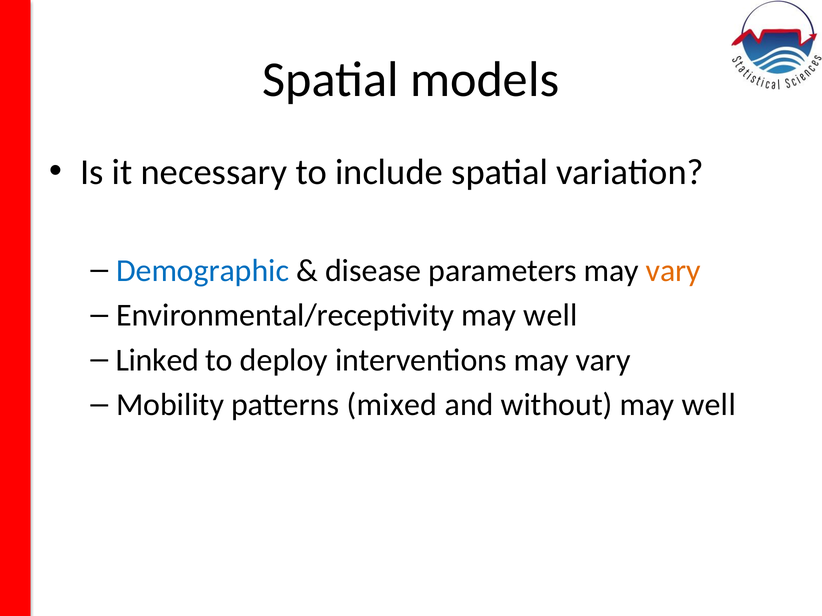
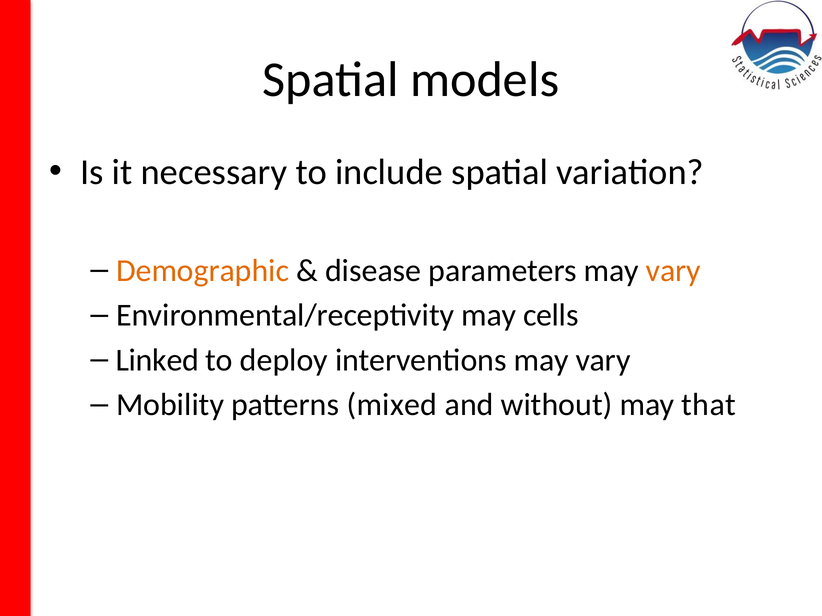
Demographic colour: blue -> orange
Environmental/receptivity may well: well -> cells
without may well: well -> that
